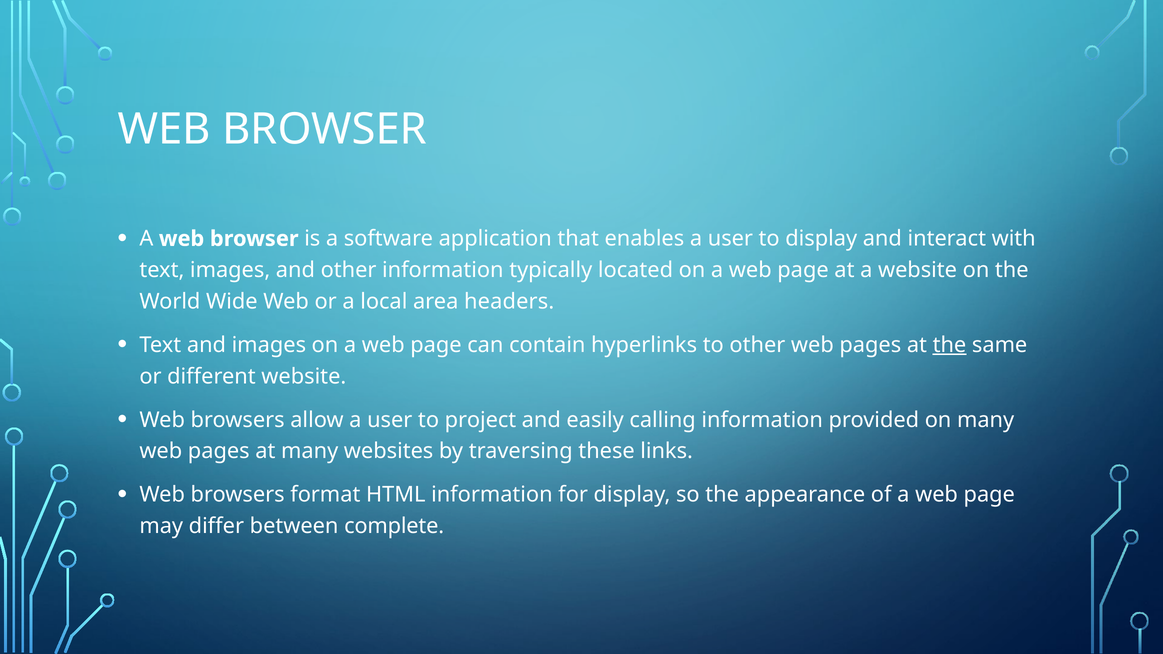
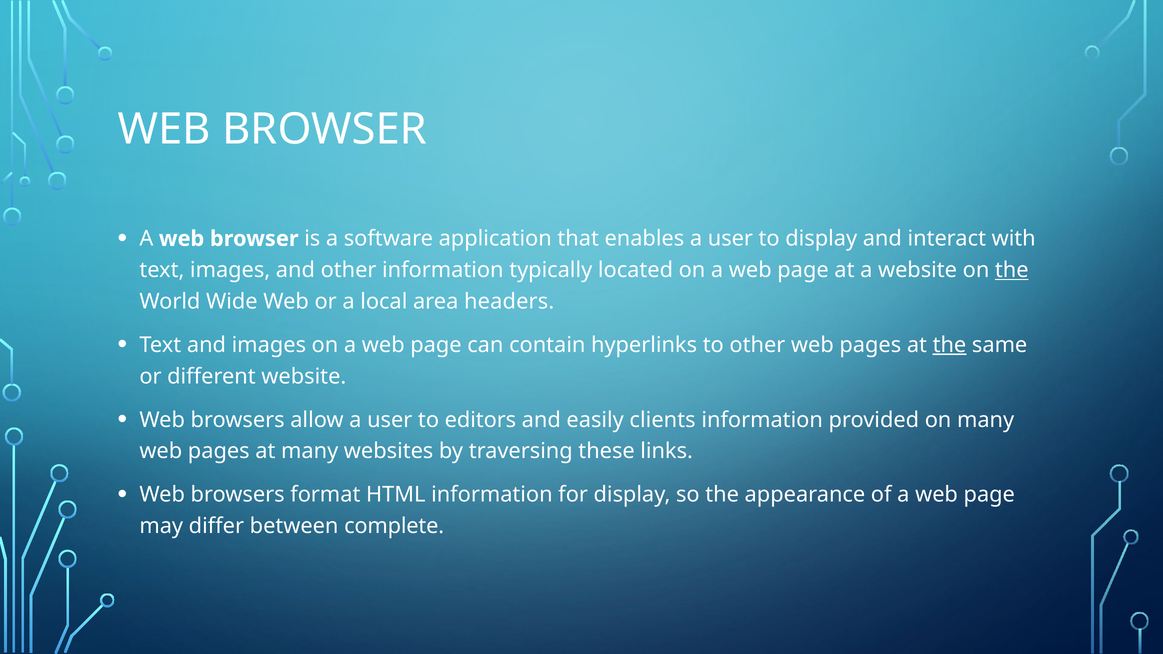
the at (1012, 270) underline: none -> present
project: project -> editors
calling: calling -> clients
